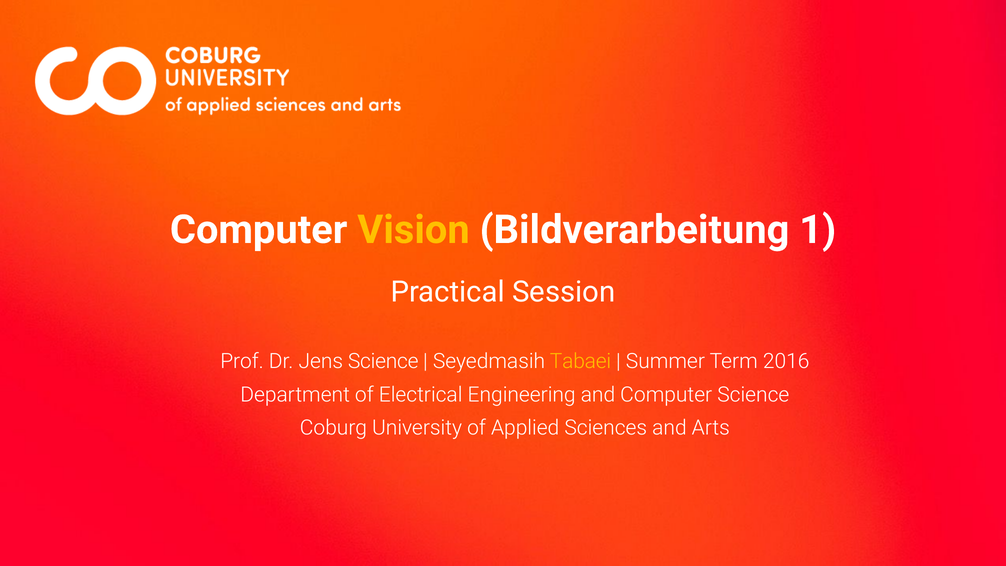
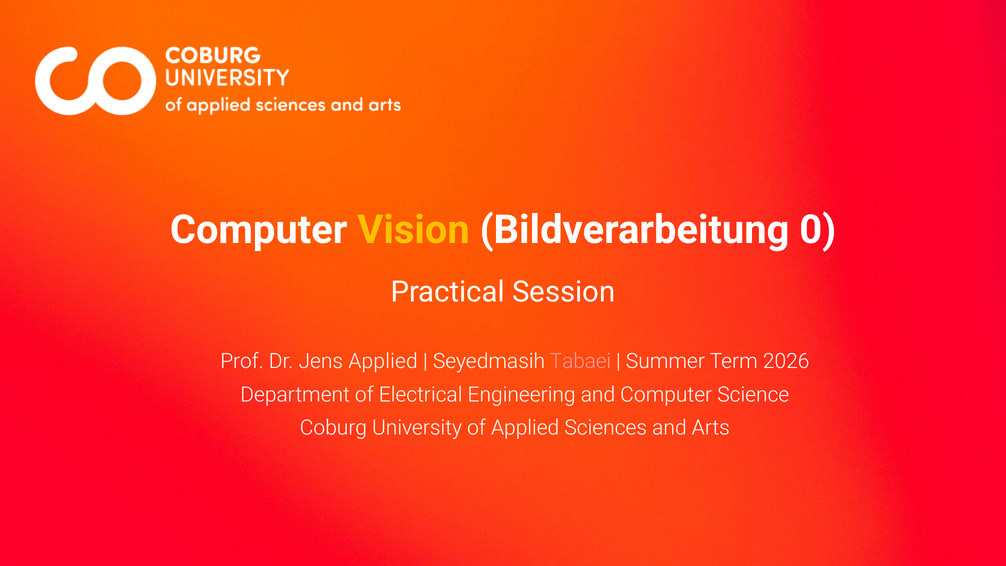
1: 1 -> 0
Jens Science: Science -> Applied
Tabaei colour: yellow -> pink
2016: 2016 -> 2026
